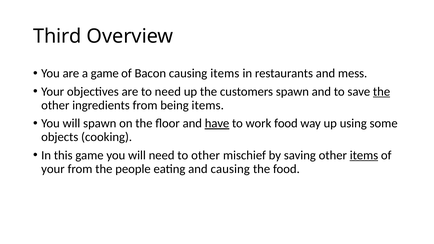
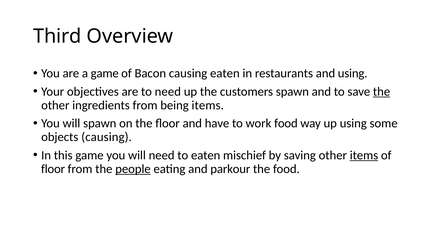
causing items: items -> eaten
and mess: mess -> using
have underline: present -> none
objects cooking: cooking -> causing
to other: other -> eaten
your at (53, 169): your -> floor
people underline: none -> present
and causing: causing -> parkour
